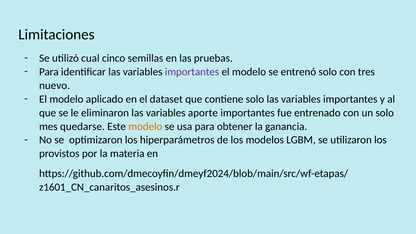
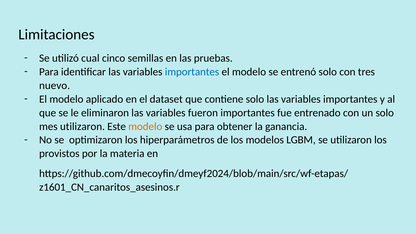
importantes at (192, 72) colour: purple -> blue
aporte: aporte -> fueron
mes quedarse: quedarse -> utilizaron
